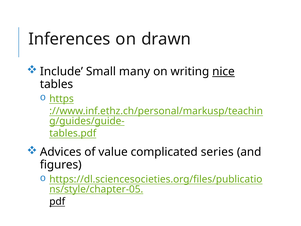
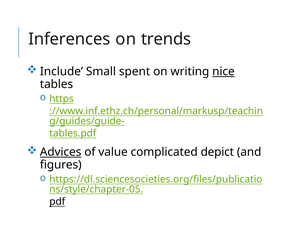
drawn: drawn -> trends
many: many -> spent
Advices underline: none -> present
series: series -> depict
